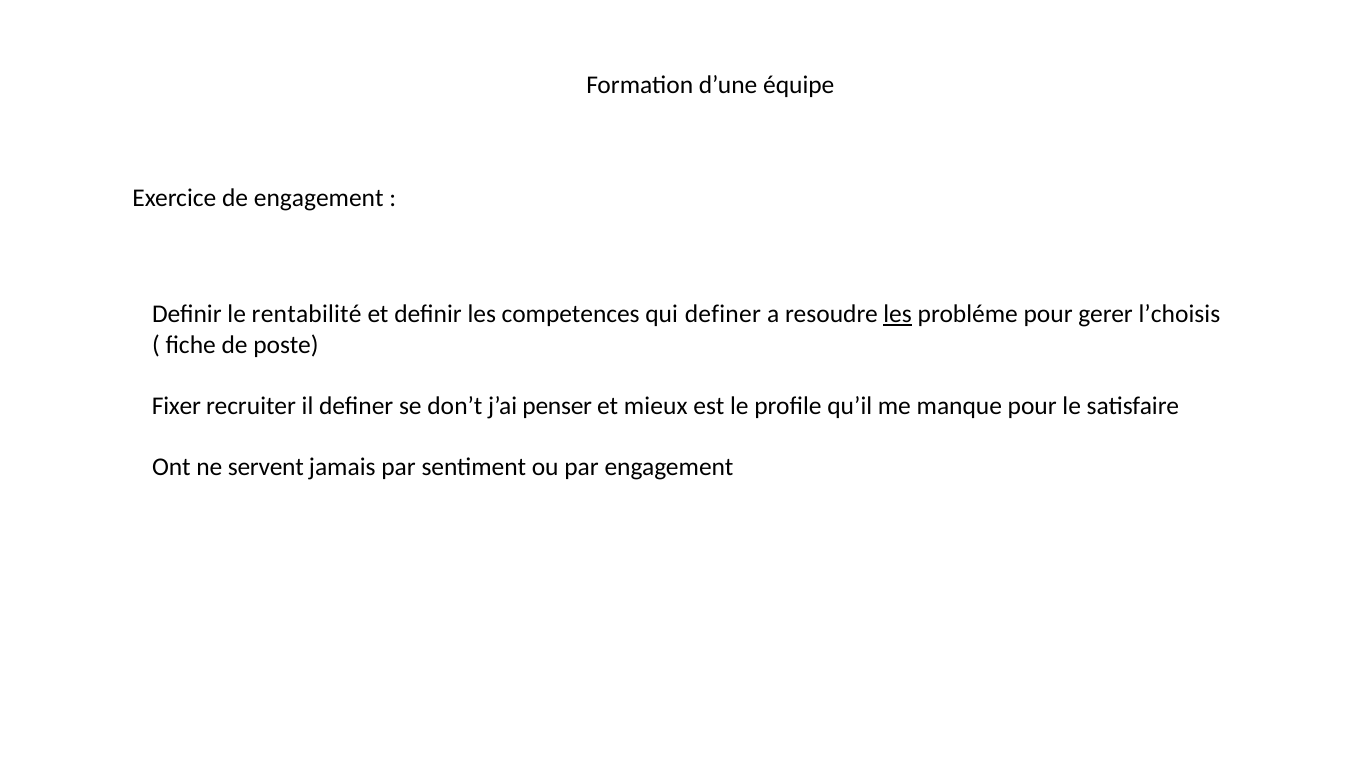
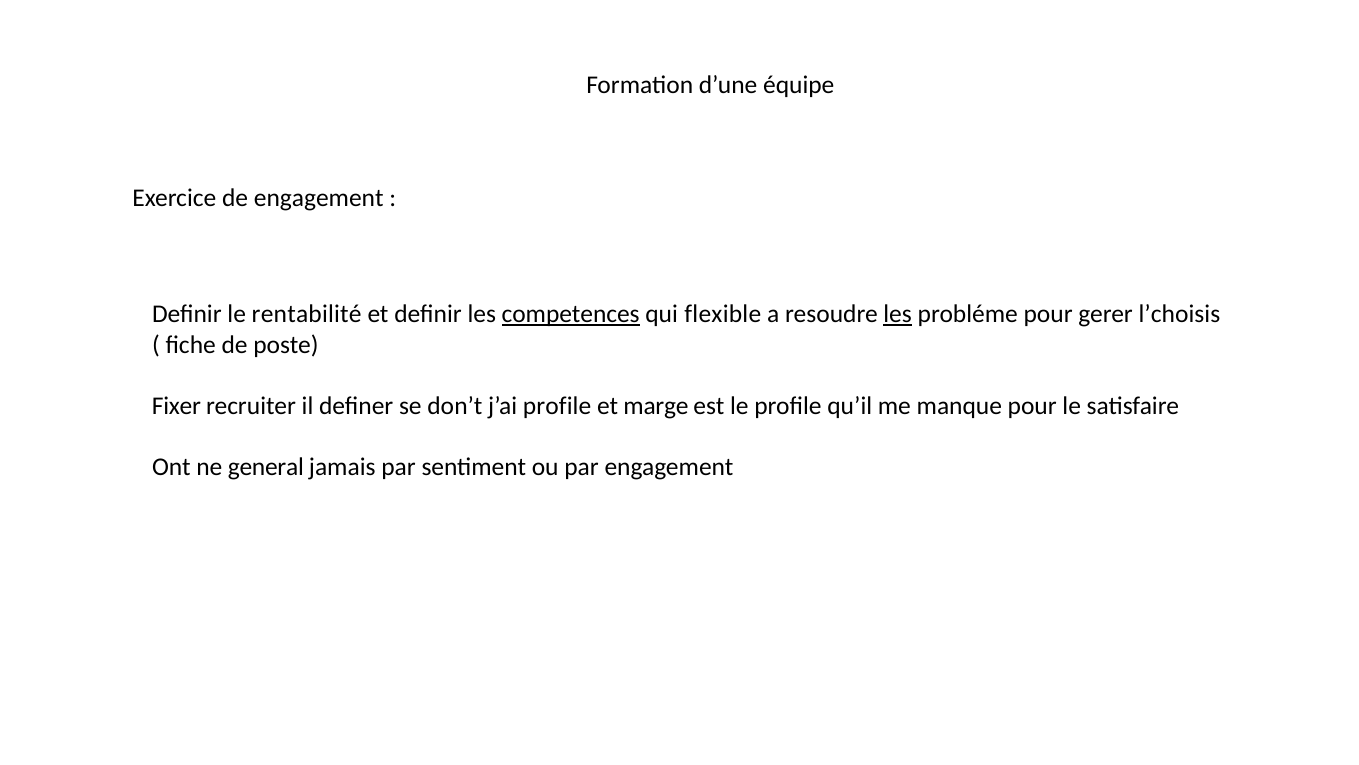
competences underline: none -> present
qui definer: definer -> flexible
j’ai penser: penser -> profile
mieux: mieux -> marge
servent: servent -> general
